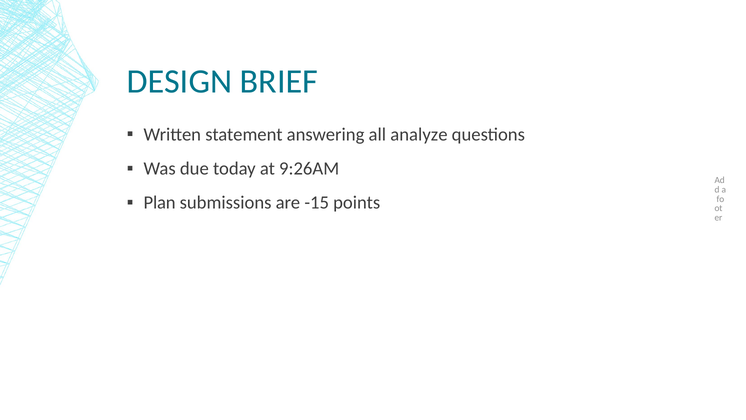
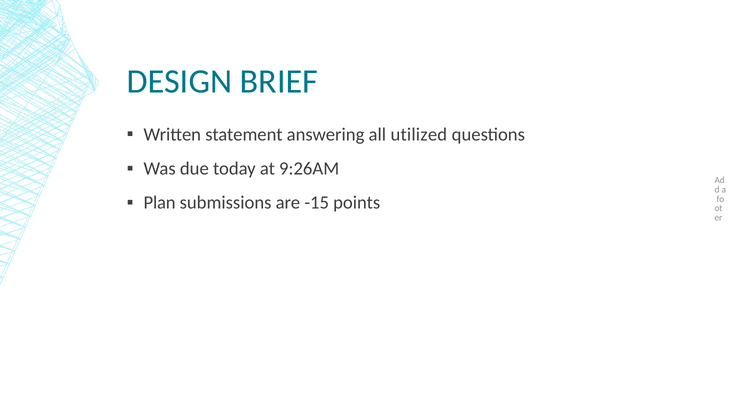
analyze: analyze -> utilized
